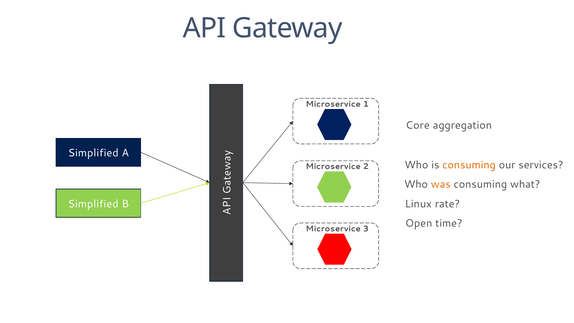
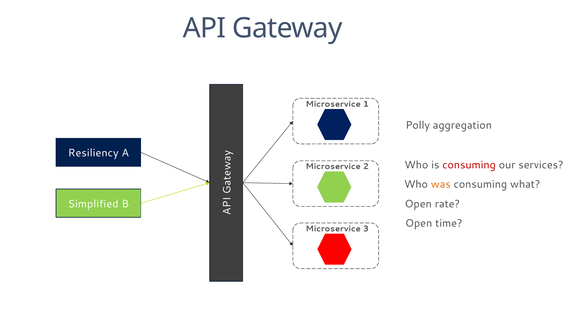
Core: Core -> Polly
Simplified at (93, 153): Simplified -> Resiliency
consuming at (469, 165) colour: orange -> red
Linux at (418, 204): Linux -> Open
